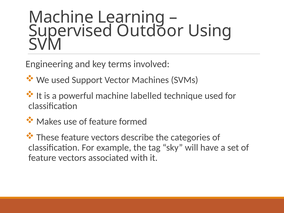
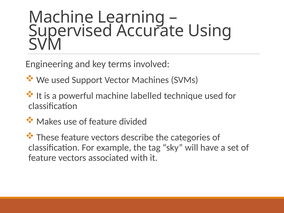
Outdoor: Outdoor -> Accurate
formed: formed -> divided
